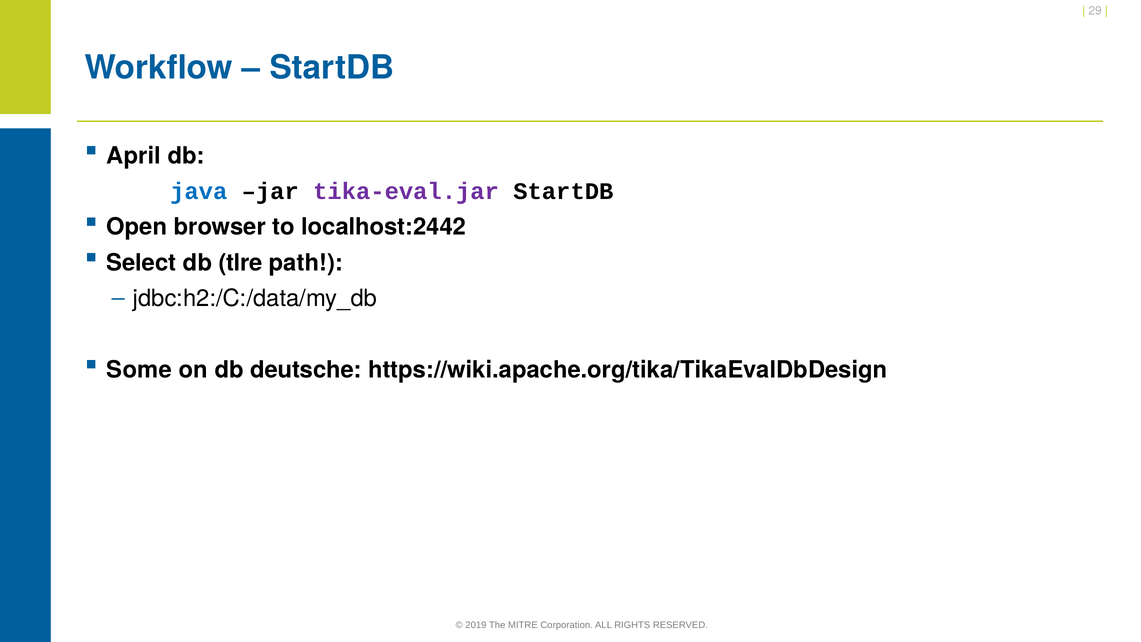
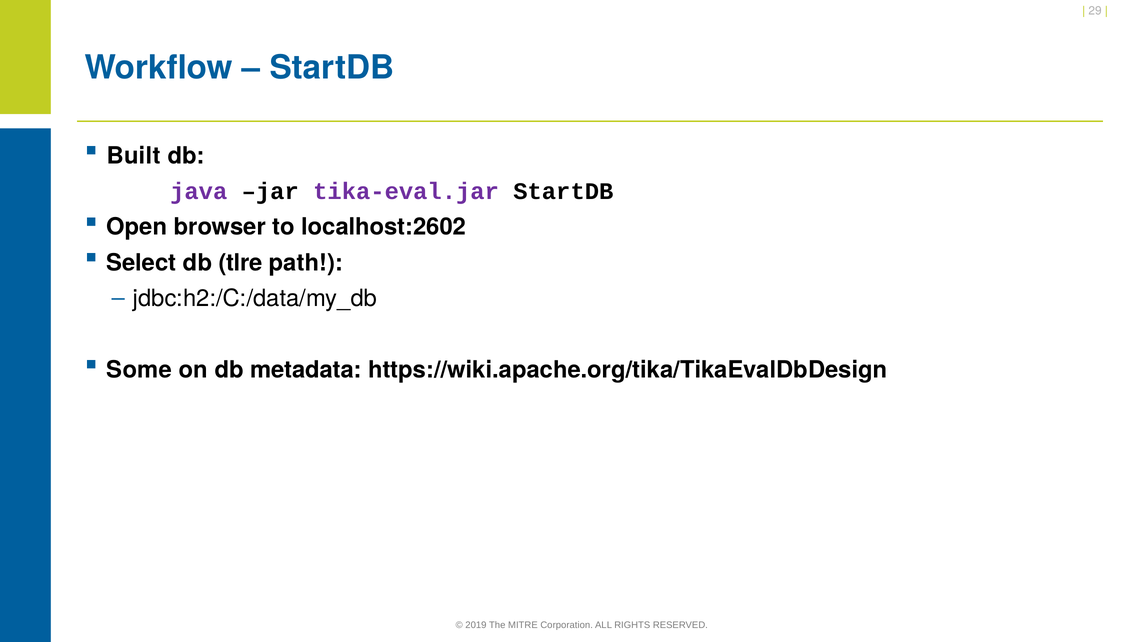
April: April -> Built
java colour: blue -> purple
localhost:2442: localhost:2442 -> localhost:2602
deutsche: deutsche -> metadata
